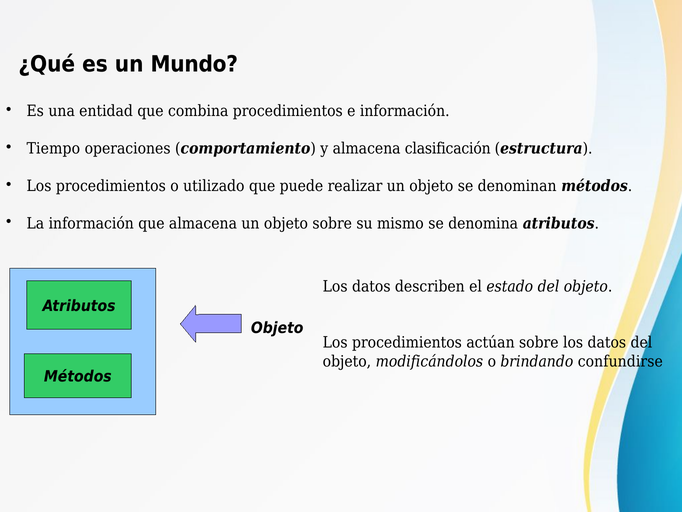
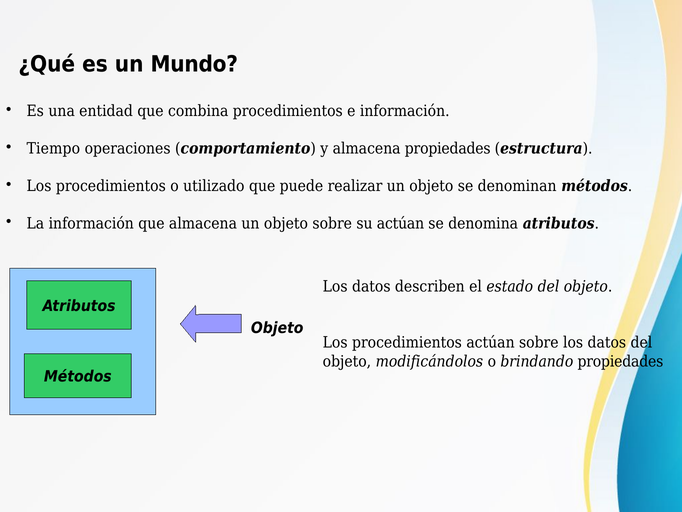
almacena clasificación: clasificación -> propiedades
su mismo: mismo -> actúan
brindando confundirse: confundirse -> propiedades
